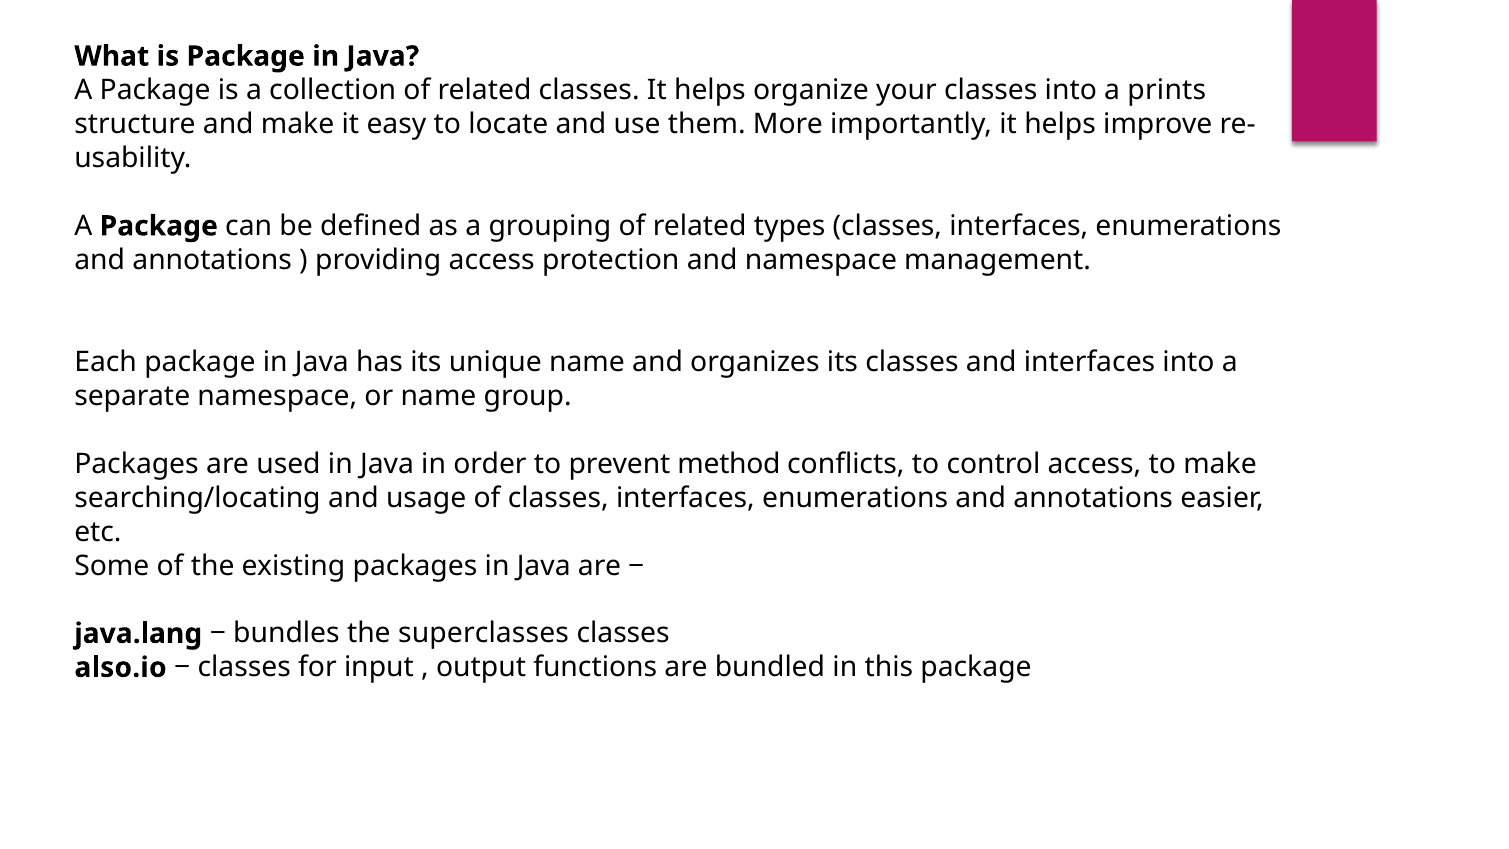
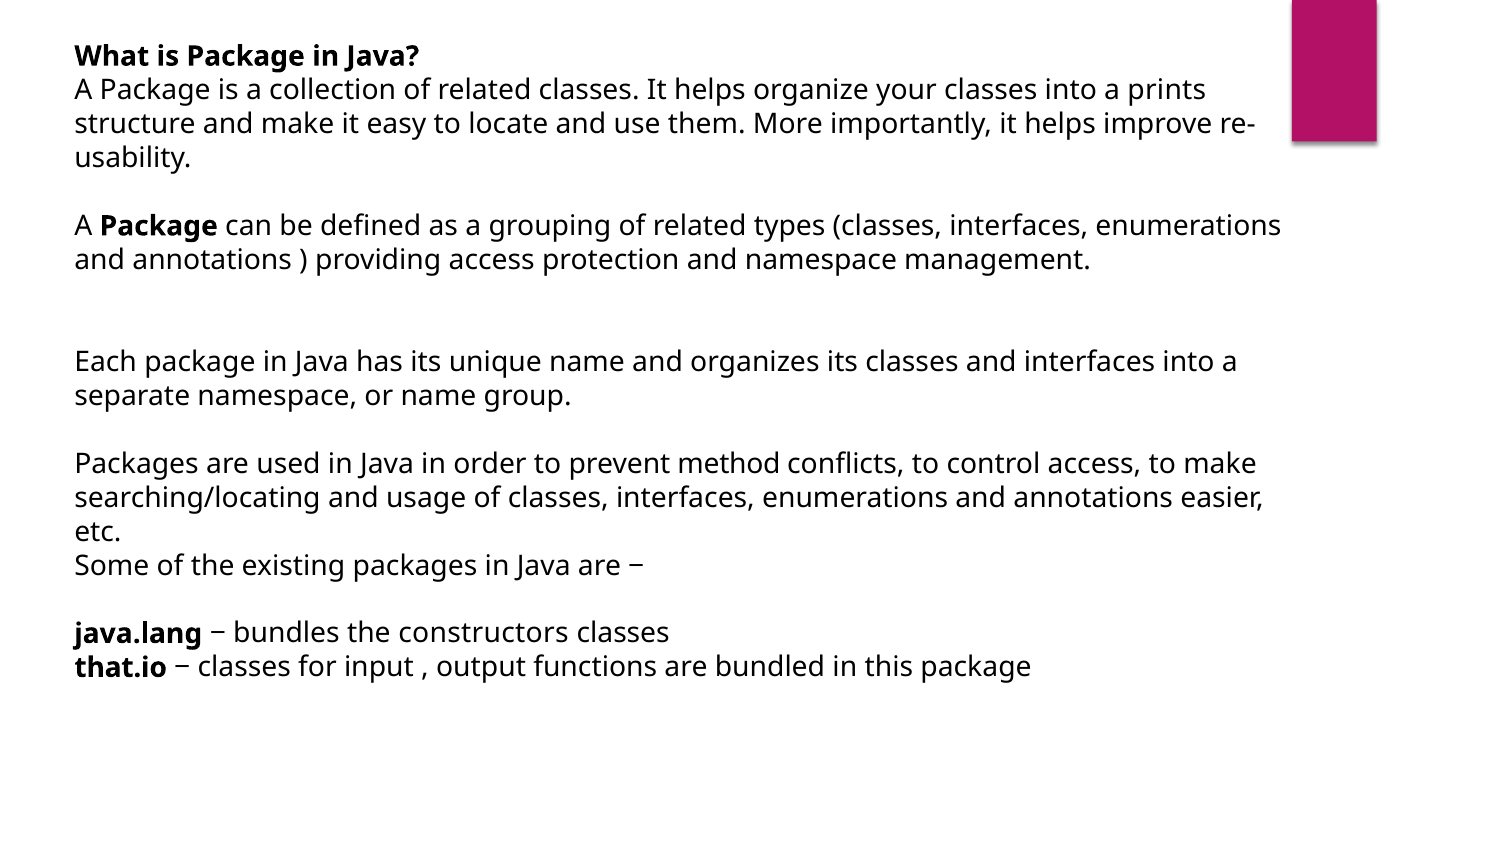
superclasses: superclasses -> constructors
also.io: also.io -> that.io
